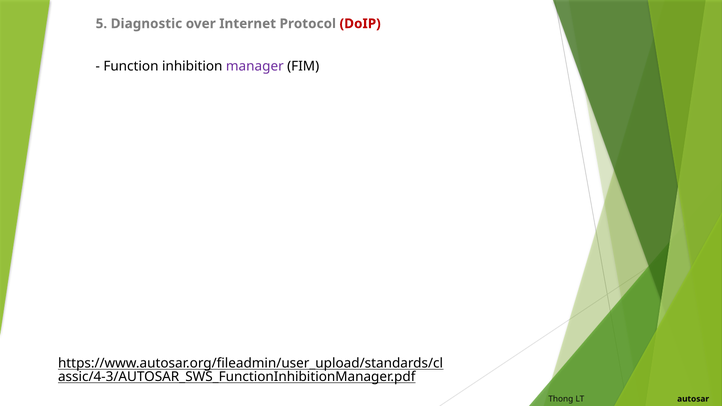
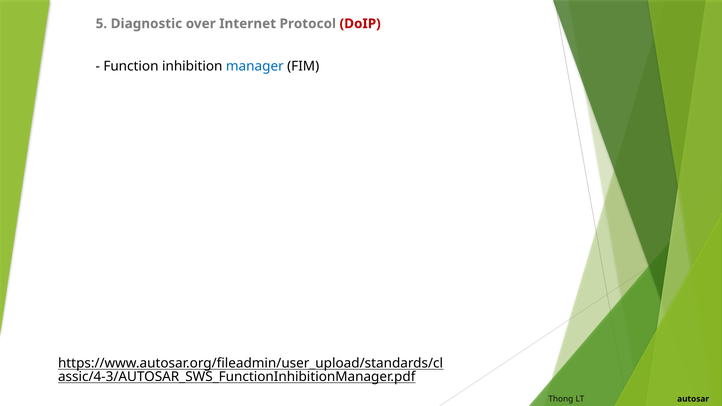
manager colour: purple -> blue
